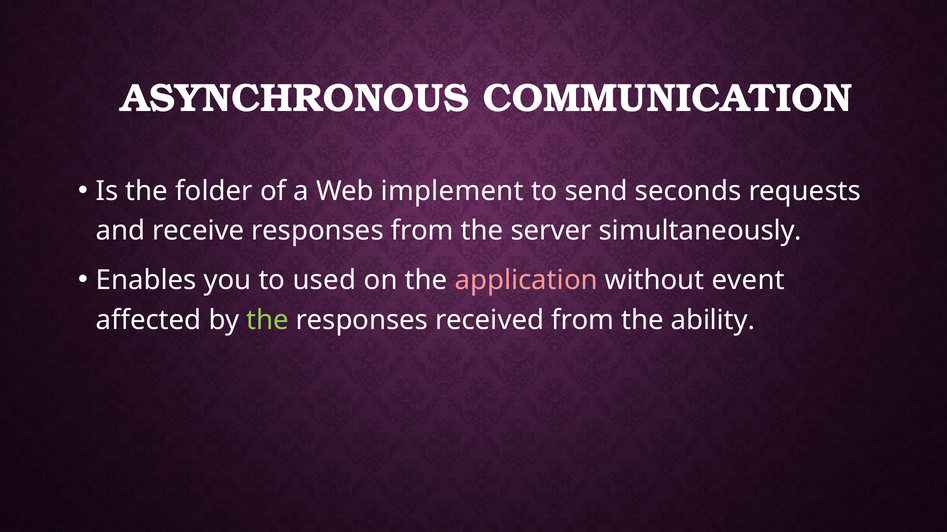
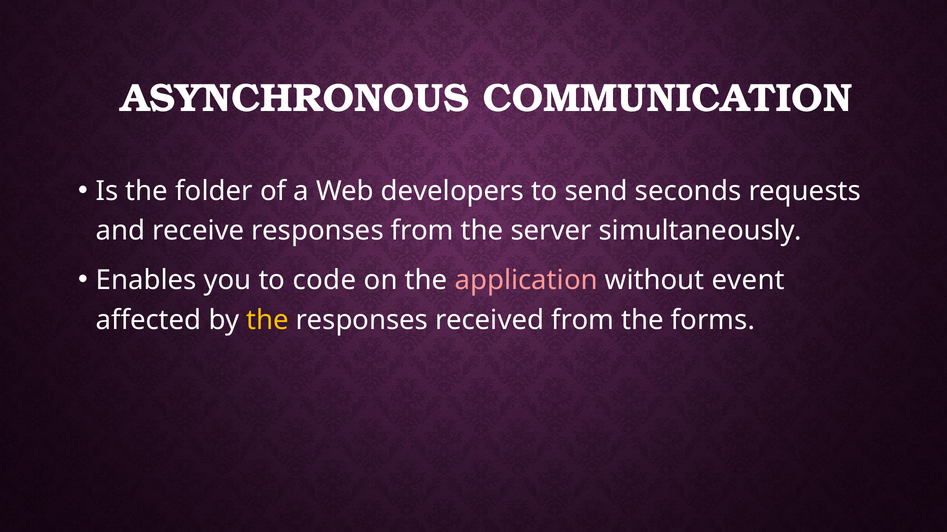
implement: implement -> developers
used: used -> code
the at (267, 320) colour: light green -> yellow
ability: ability -> forms
